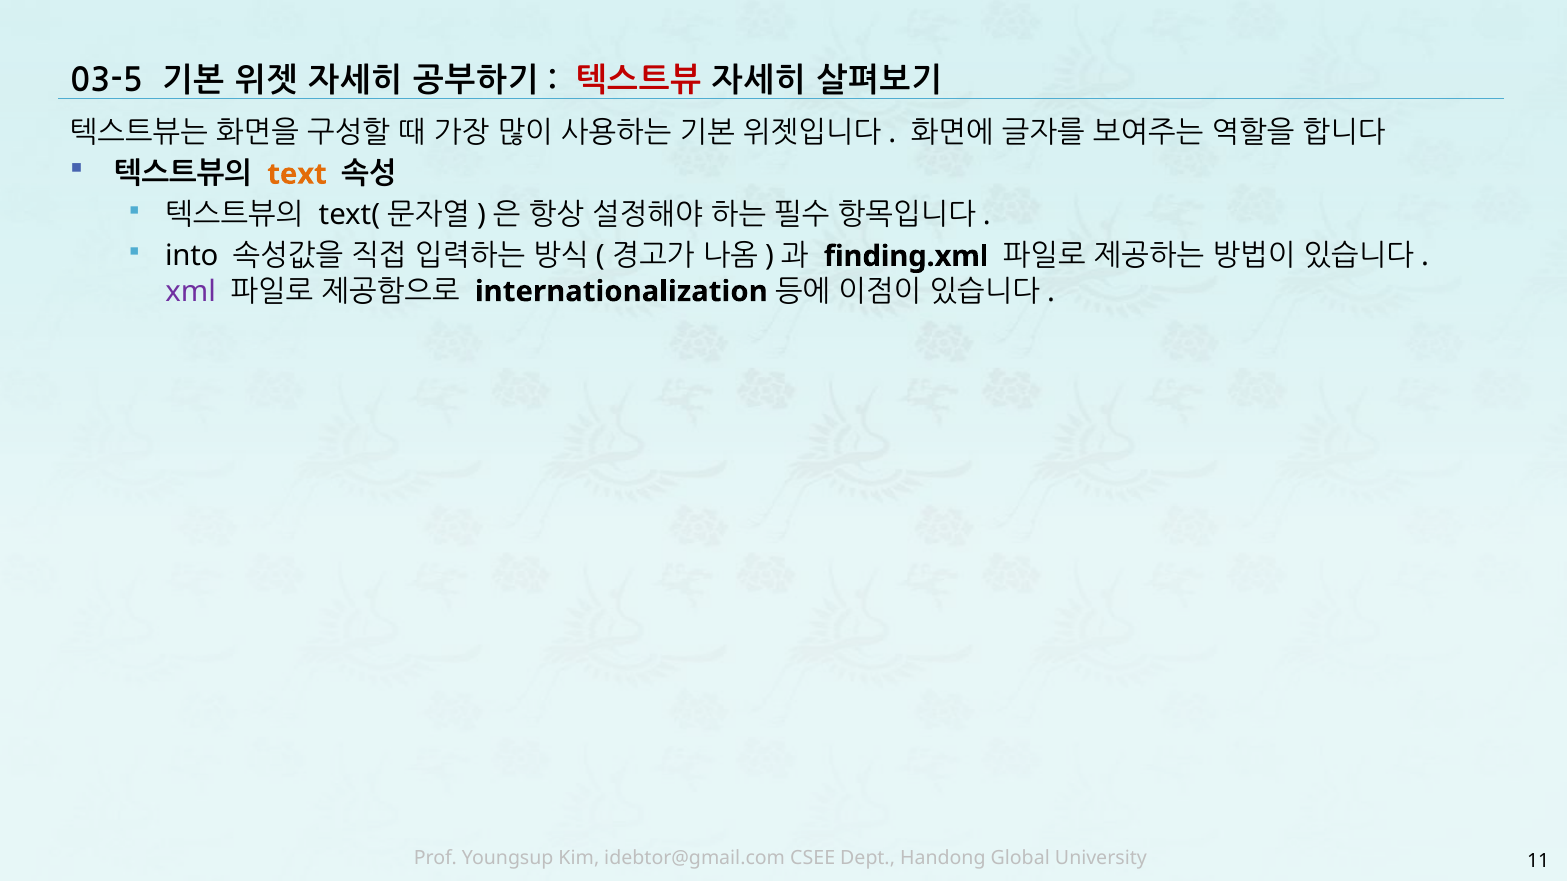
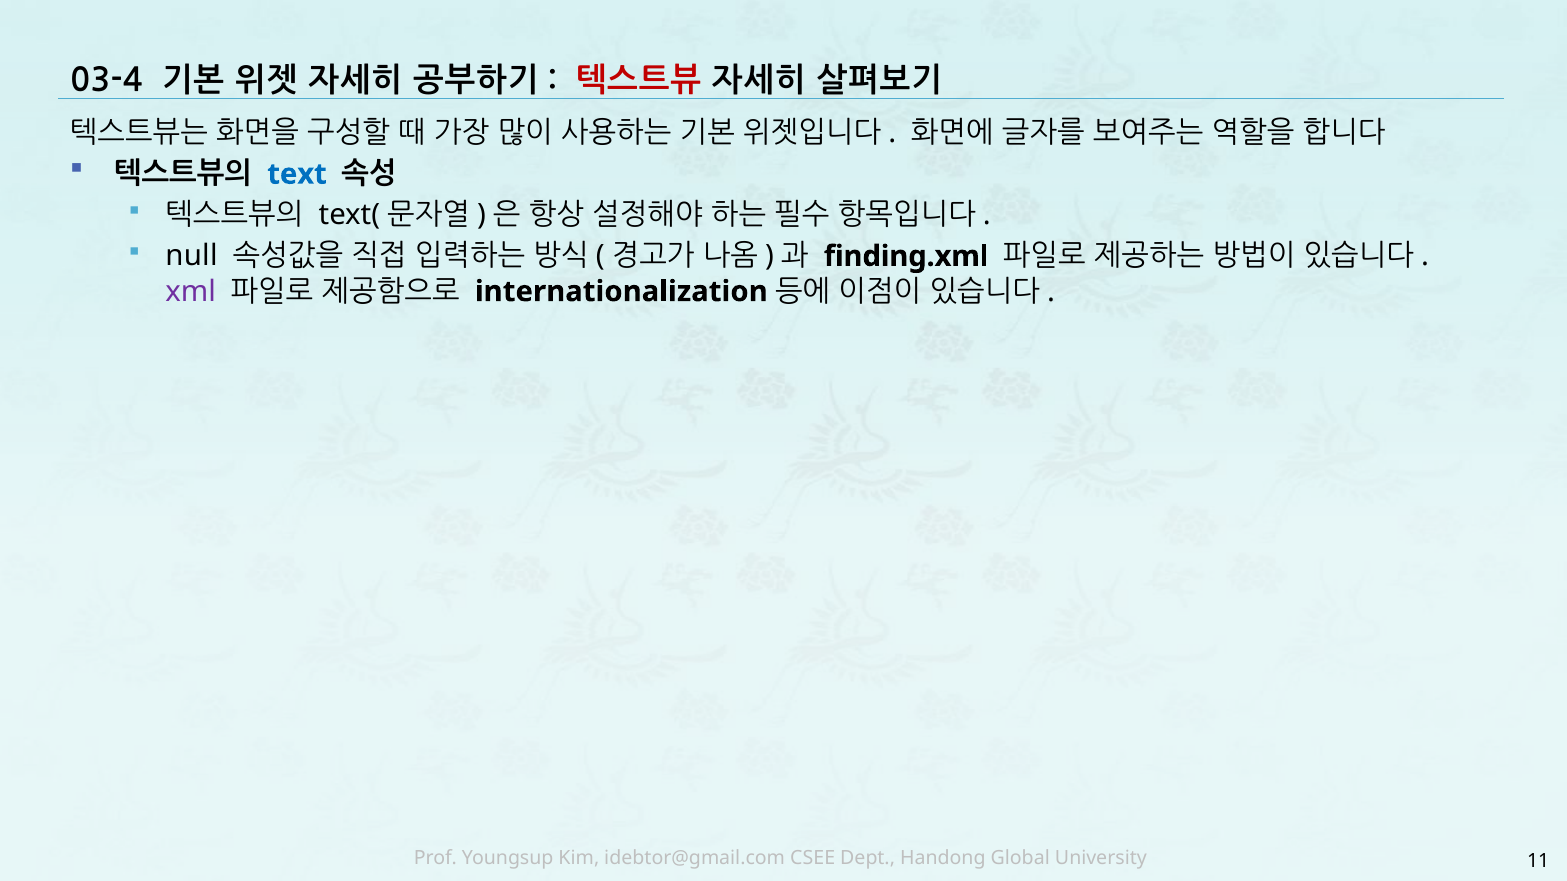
03-5: 03-5 -> 03-4
text colour: orange -> blue
into: into -> null
